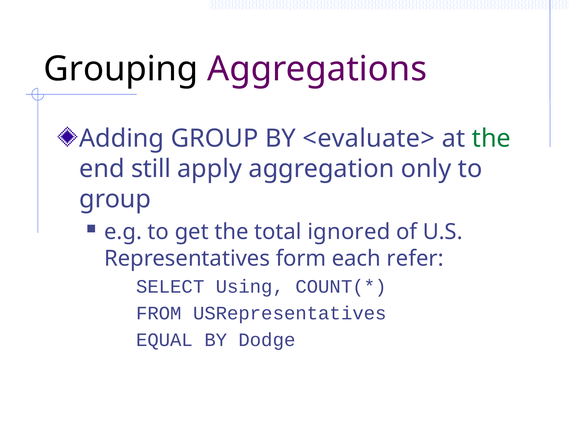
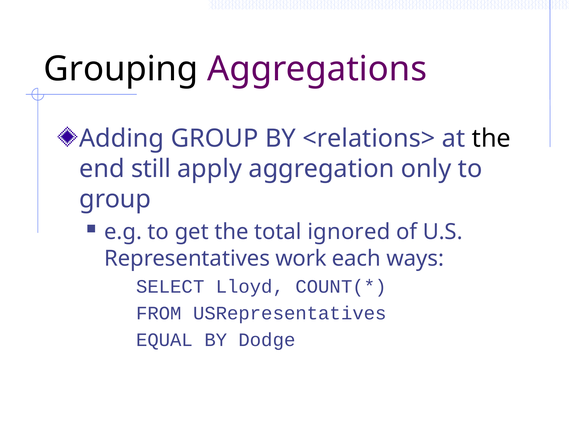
<evaluate>: <evaluate> -> <relations>
the at (491, 138) colour: green -> black
form: form -> work
refer: refer -> ways
Using: Using -> Lloyd
